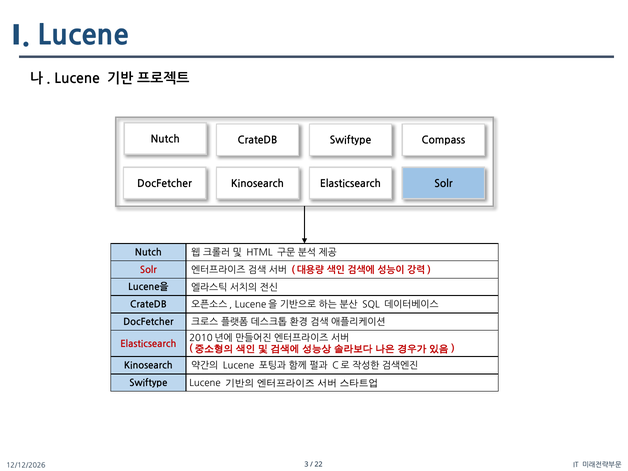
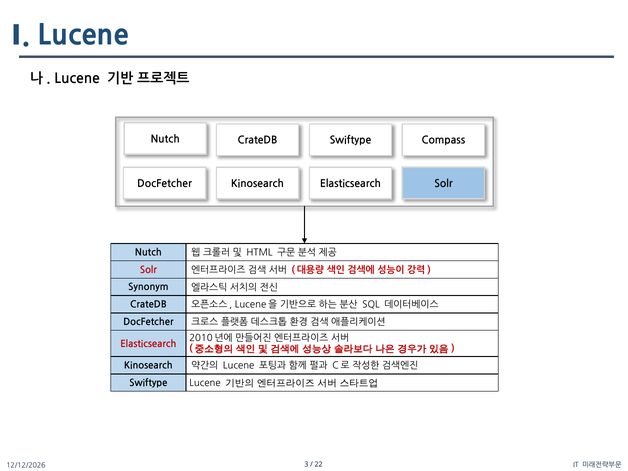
Lucene을 at (148, 287): Lucene을 -> Synonym
